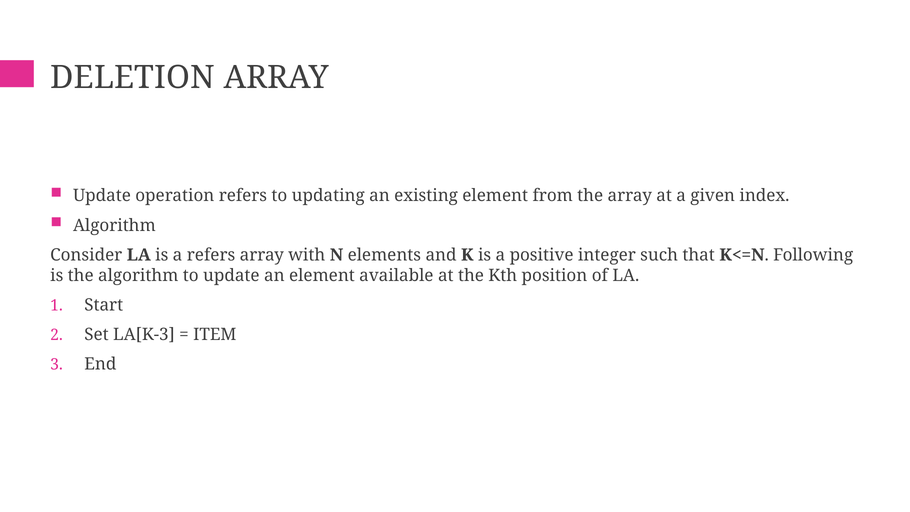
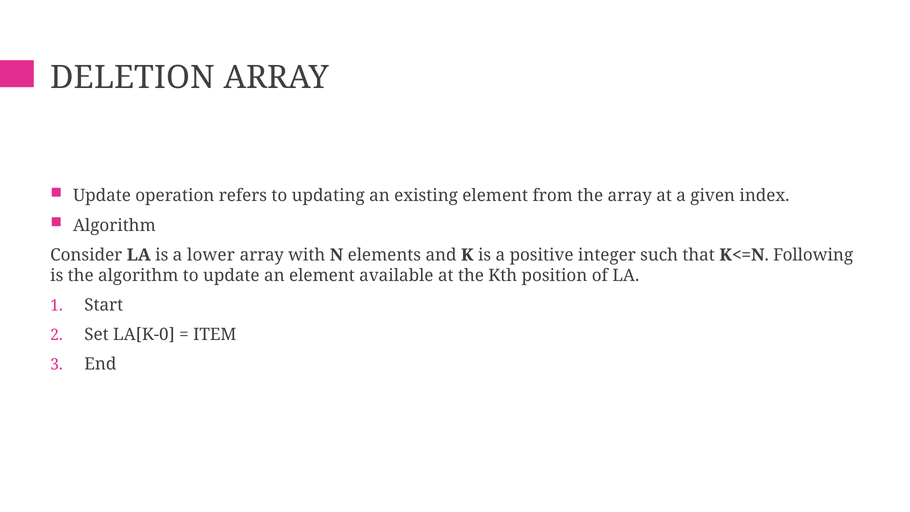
a refers: refers -> lower
LA[K-3: LA[K-3 -> LA[K-0
